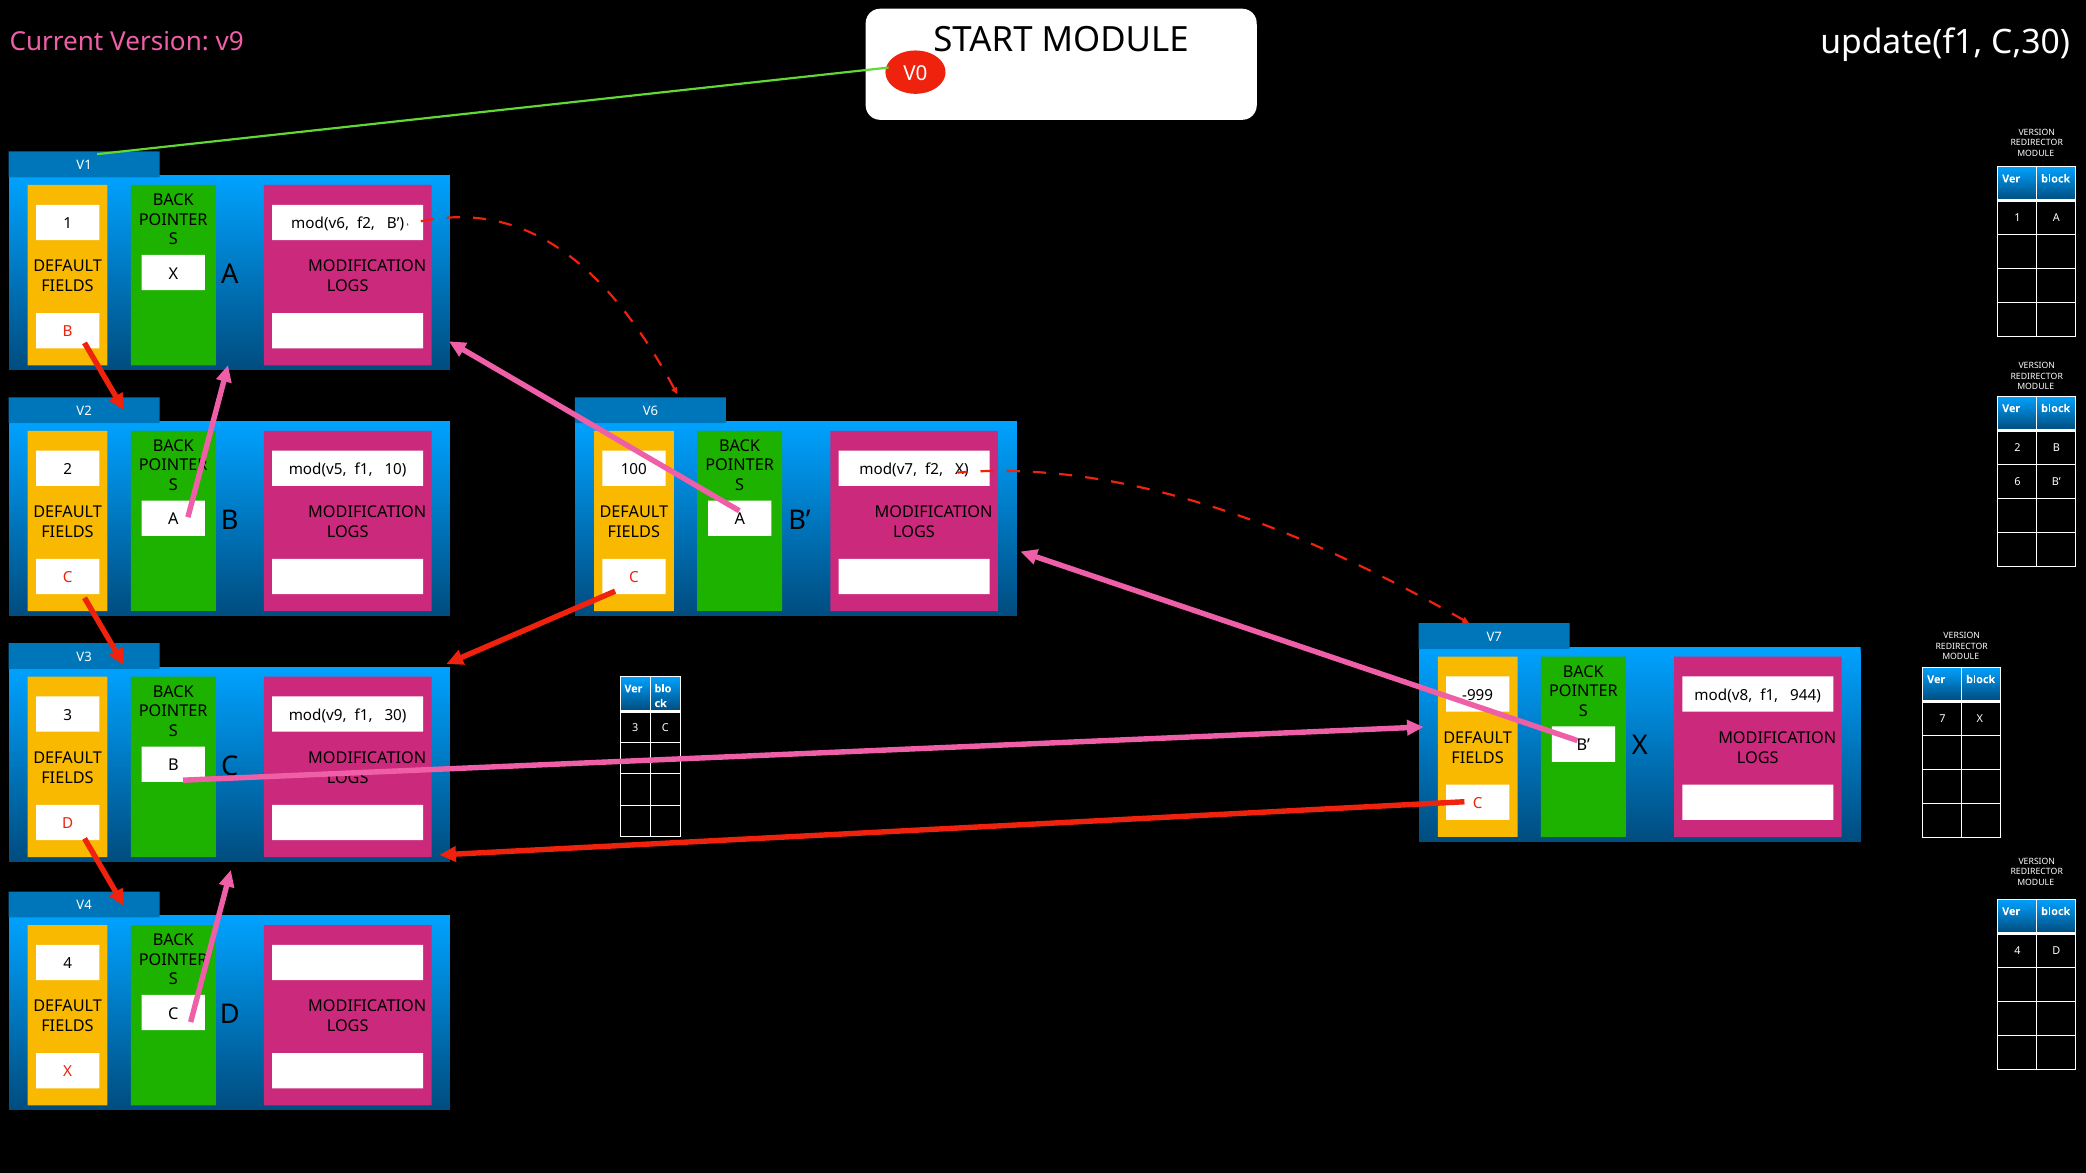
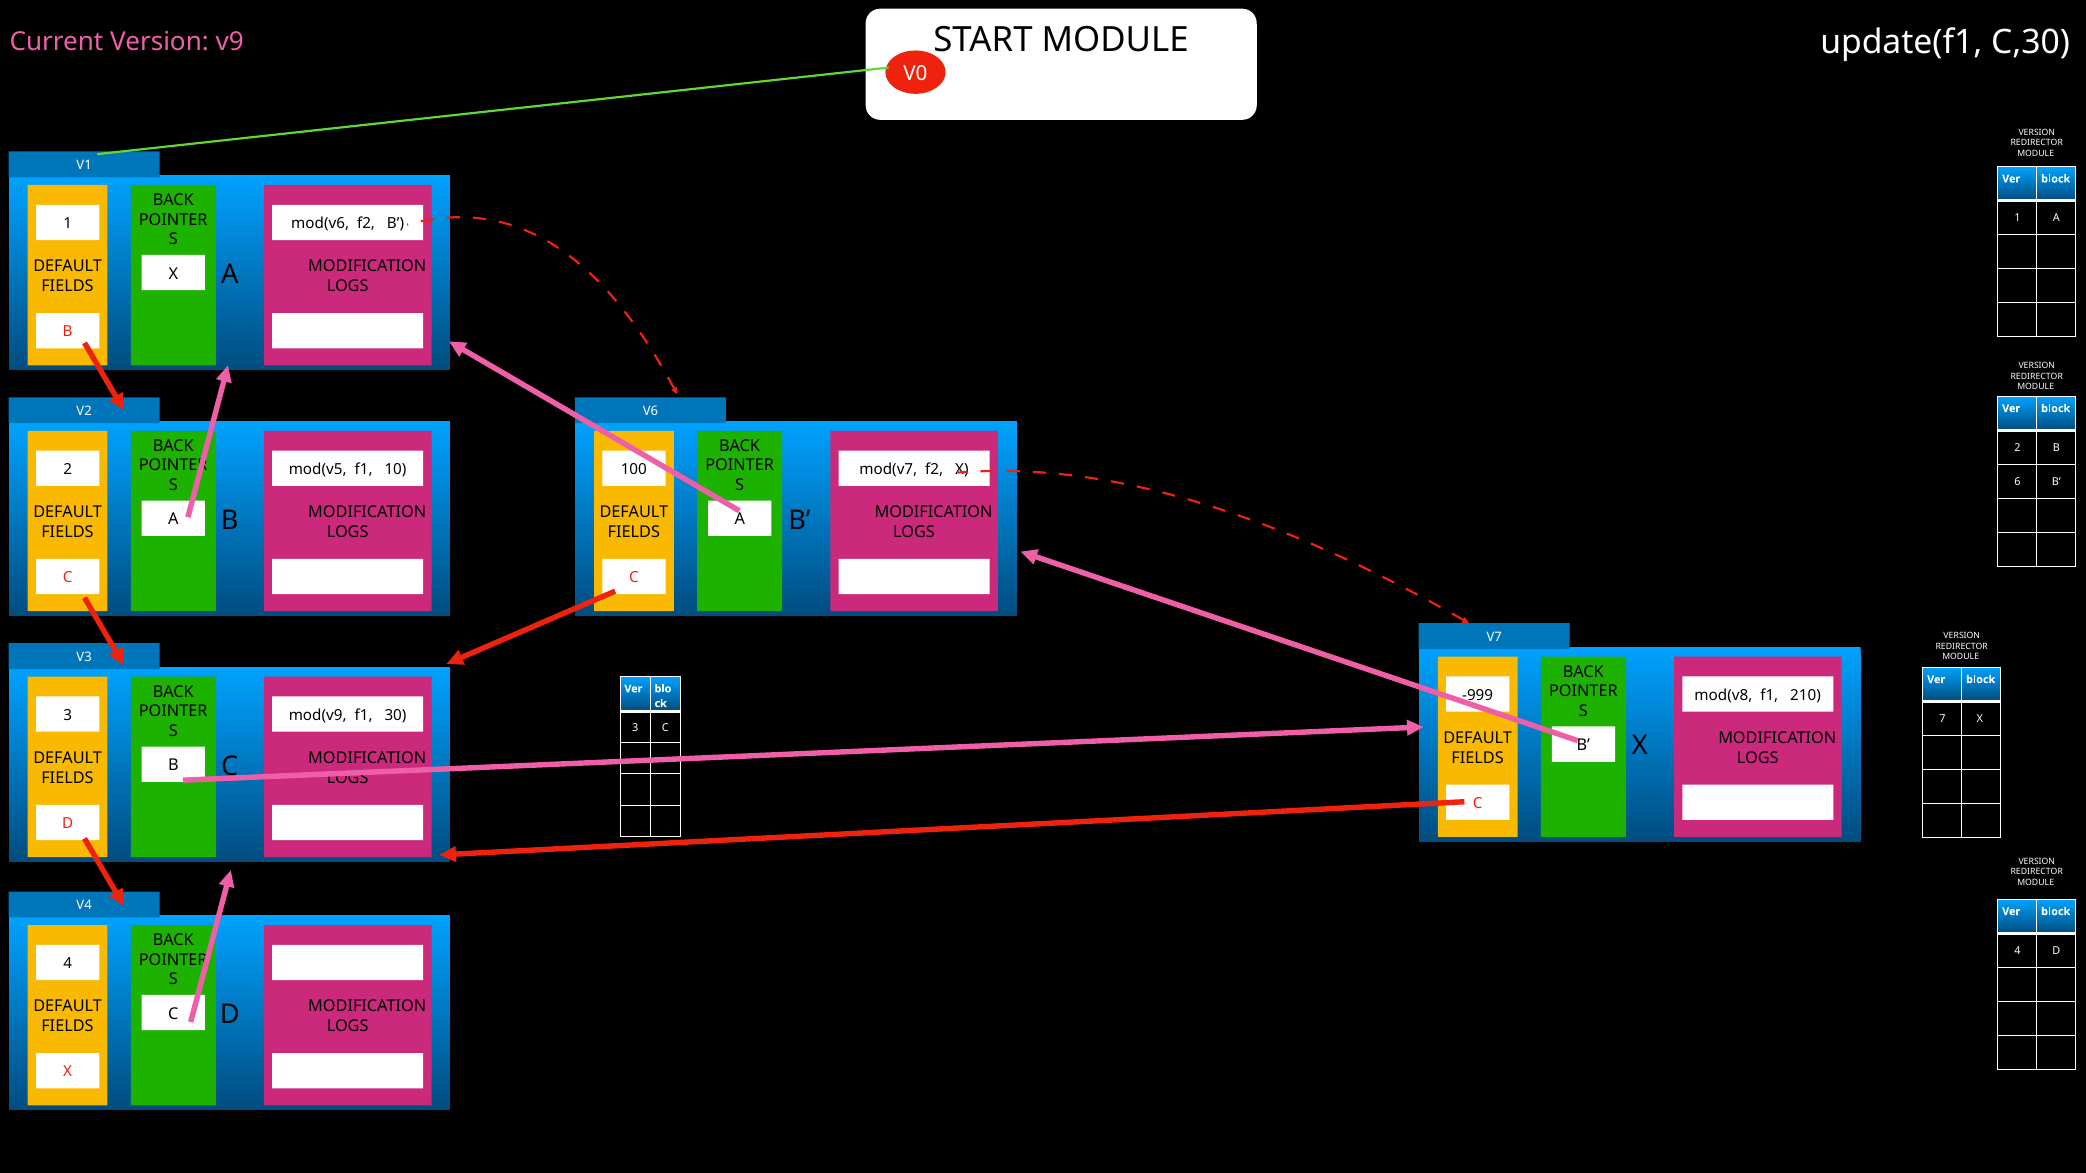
944: 944 -> 210
